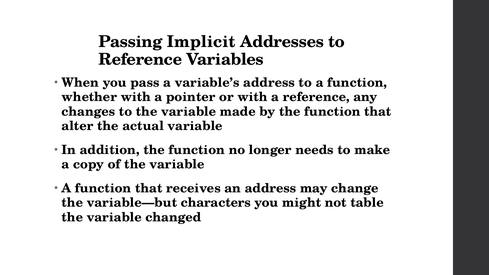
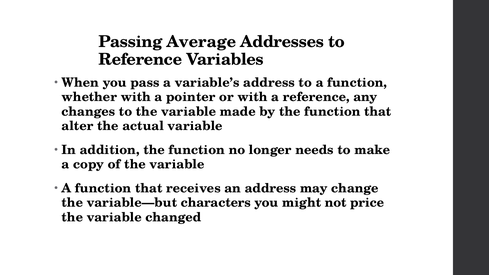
Implicit: Implicit -> Average
table: table -> price
